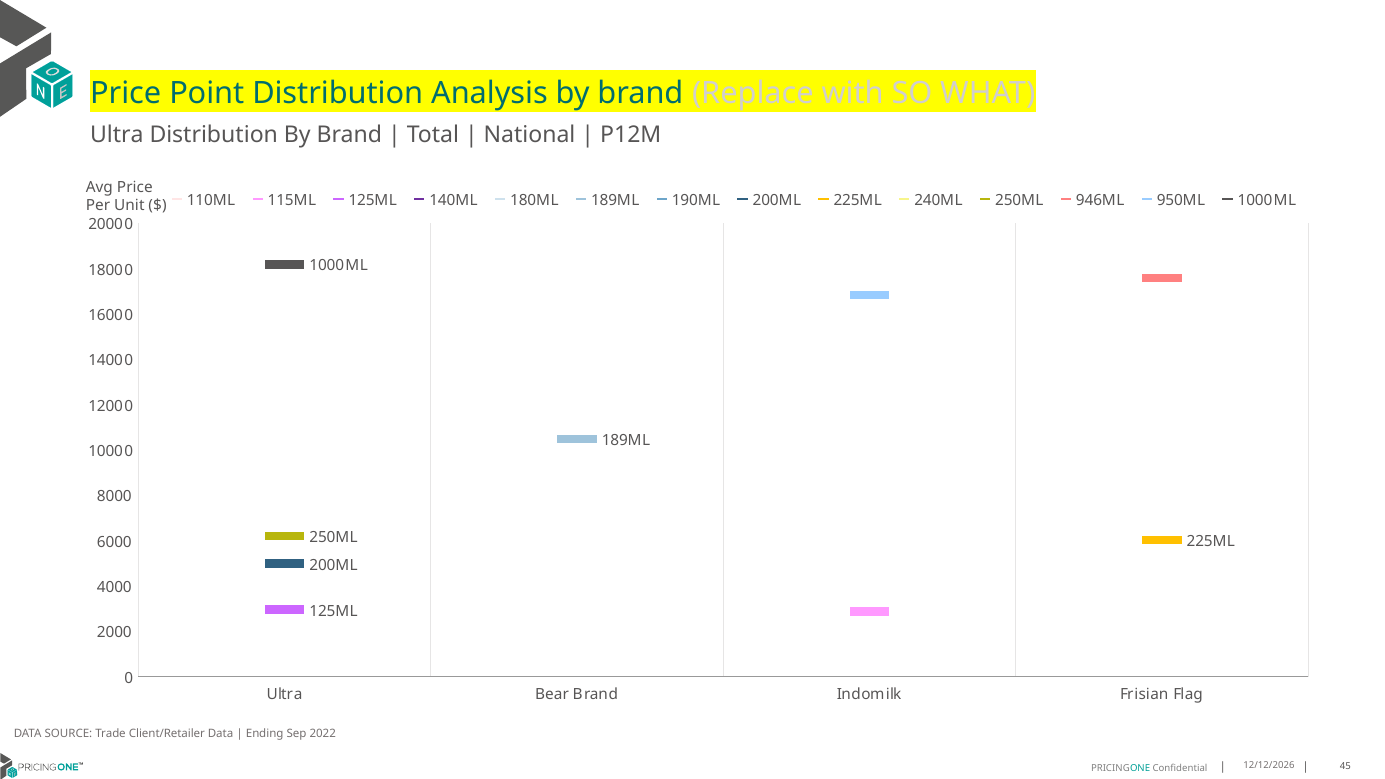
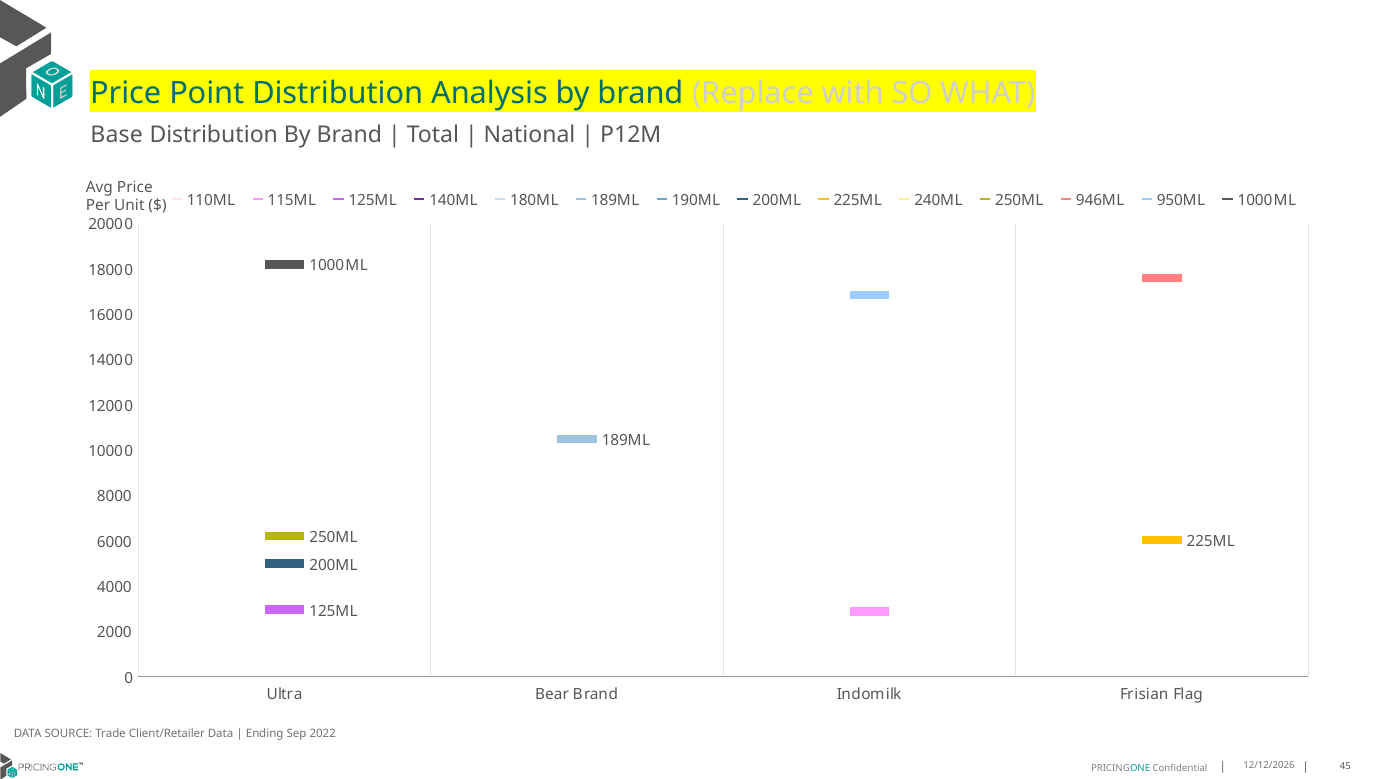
Ultra at (117, 135): Ultra -> Base
